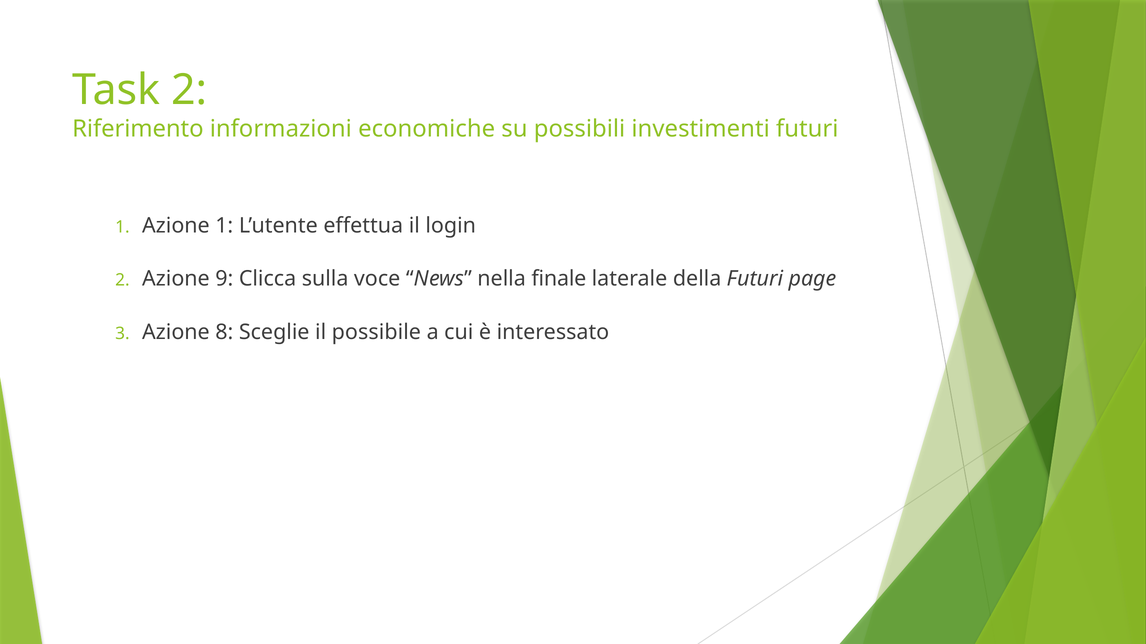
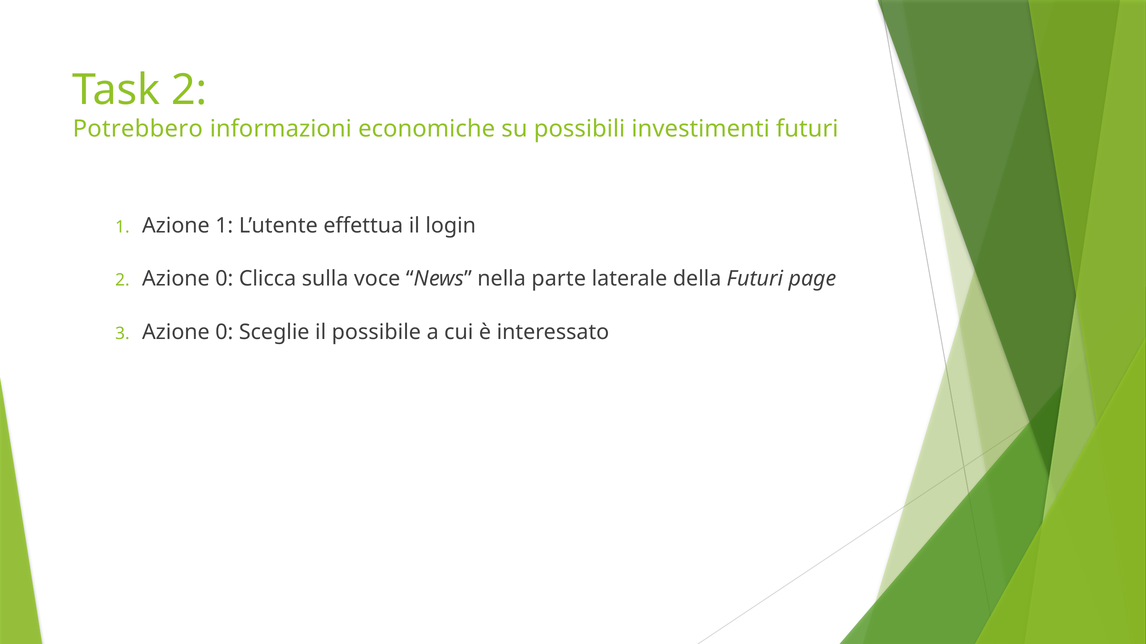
Riferimento: Riferimento -> Potrebbero
2 Azione 9: 9 -> 0
finale: finale -> parte
3 Azione 8: 8 -> 0
